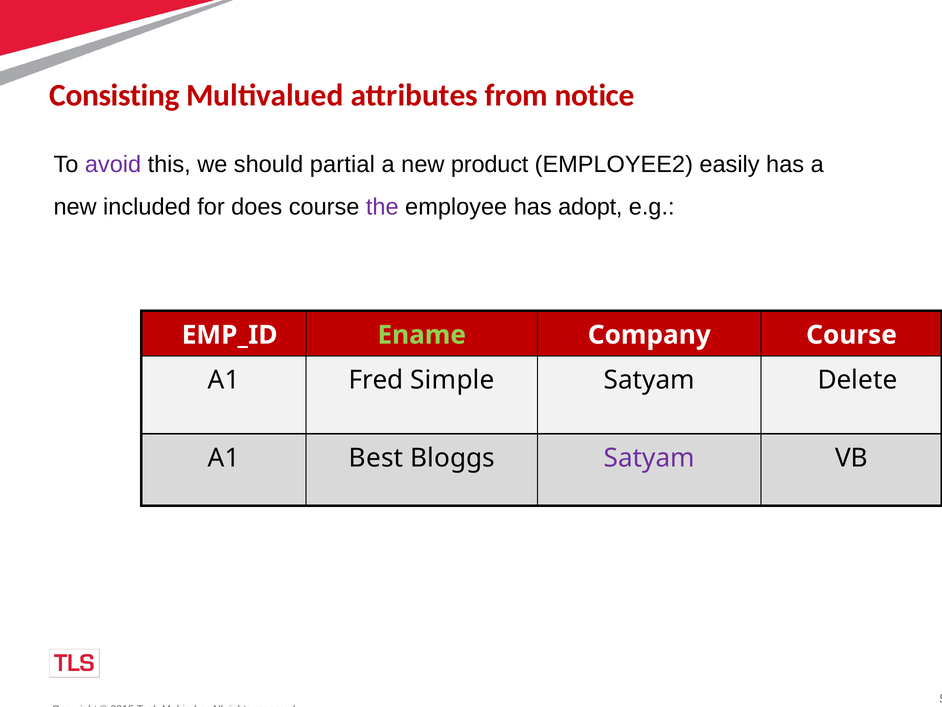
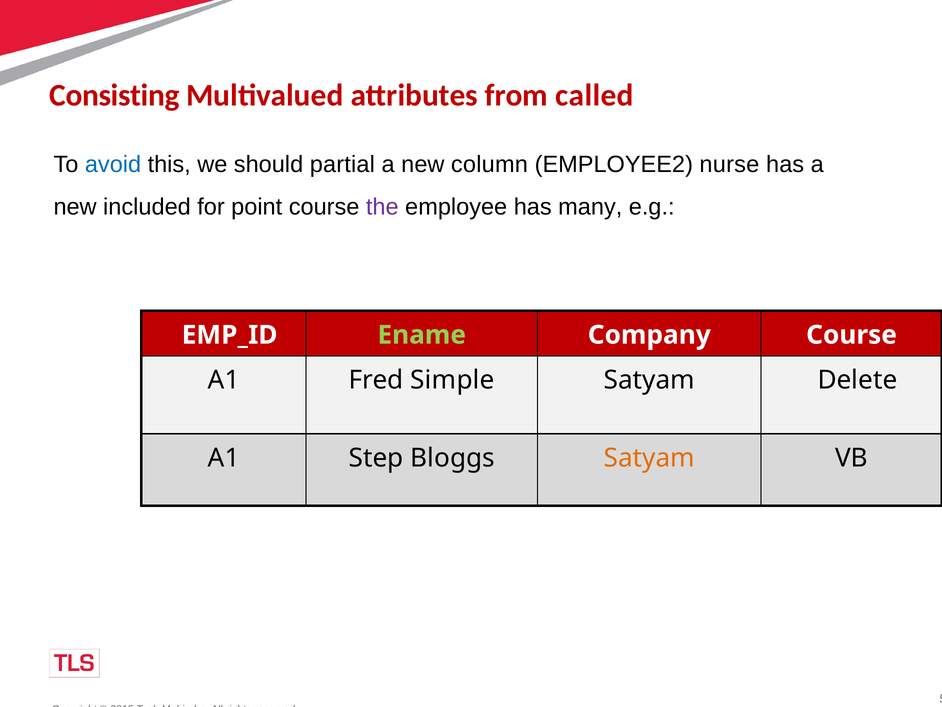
notice: notice -> called
avoid colour: purple -> blue
product: product -> column
easily: easily -> nurse
does: does -> point
adopt: adopt -> many
Best: Best -> Step
Satyam at (649, 458) colour: purple -> orange
